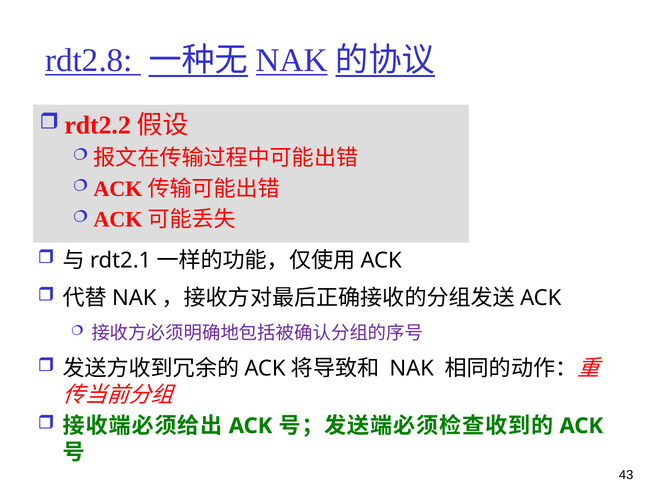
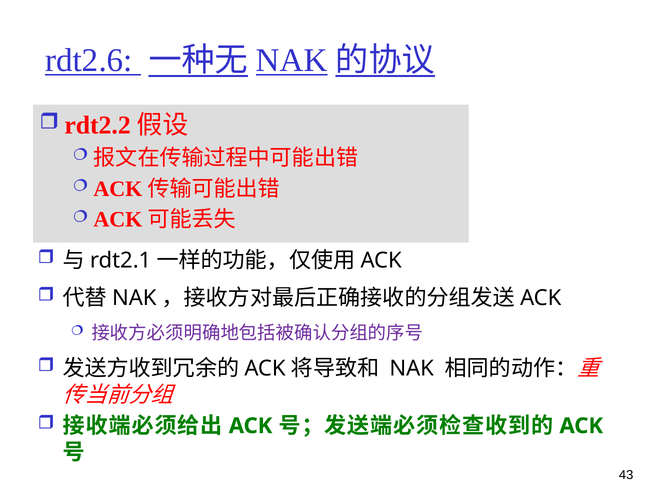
rdt2.8: rdt2.8 -> rdt2.6
